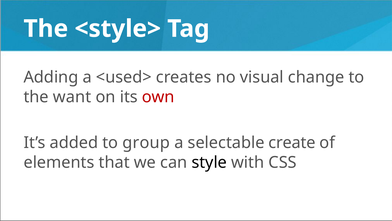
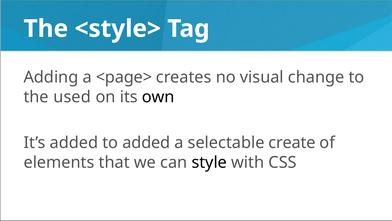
<used>: <used> -> <page>
want: want -> used
own colour: red -> black
to group: group -> added
